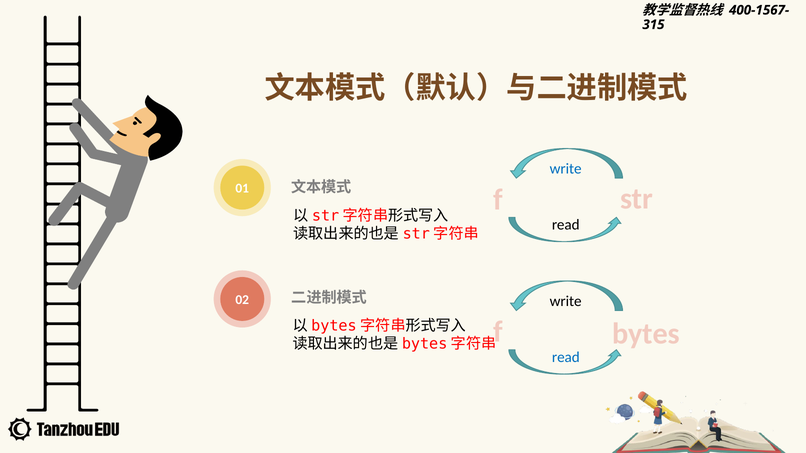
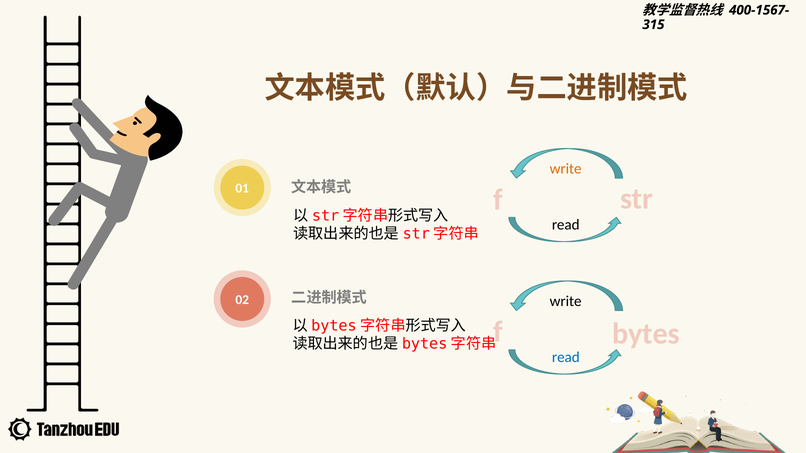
write at (566, 169) colour: blue -> orange
